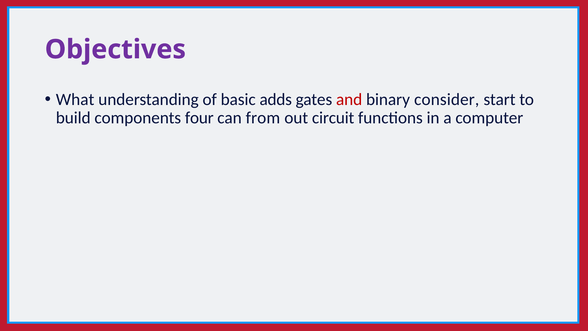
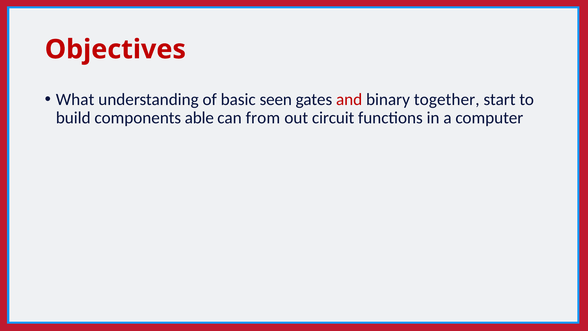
Objectives colour: purple -> red
adds: adds -> seen
consider: consider -> together
four: four -> able
